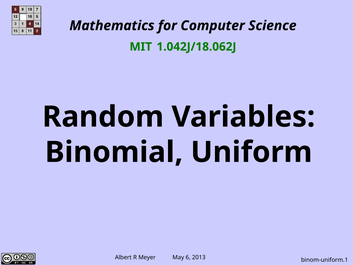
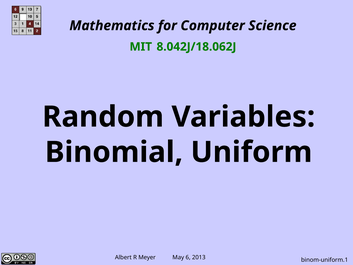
1.042J/18.062J: 1.042J/18.062J -> 8.042J/18.062J
